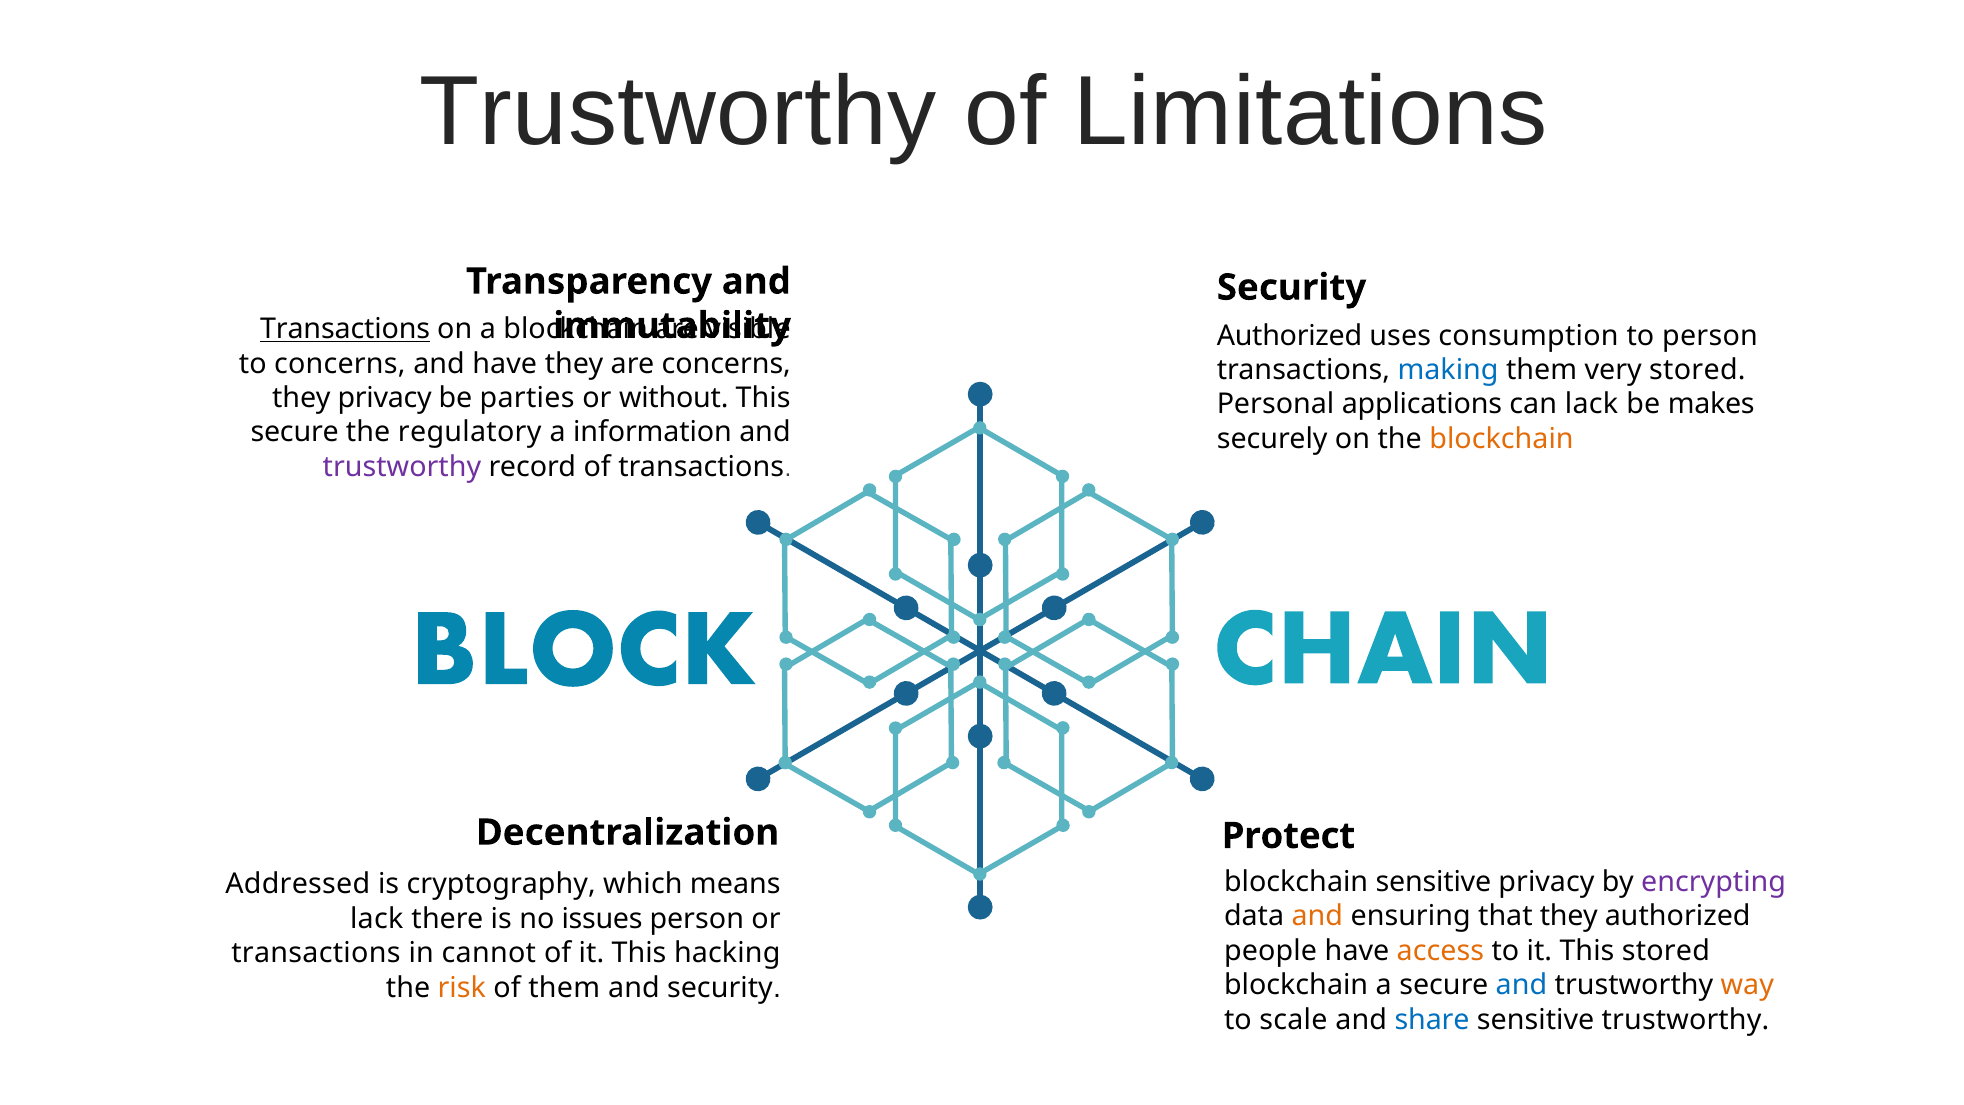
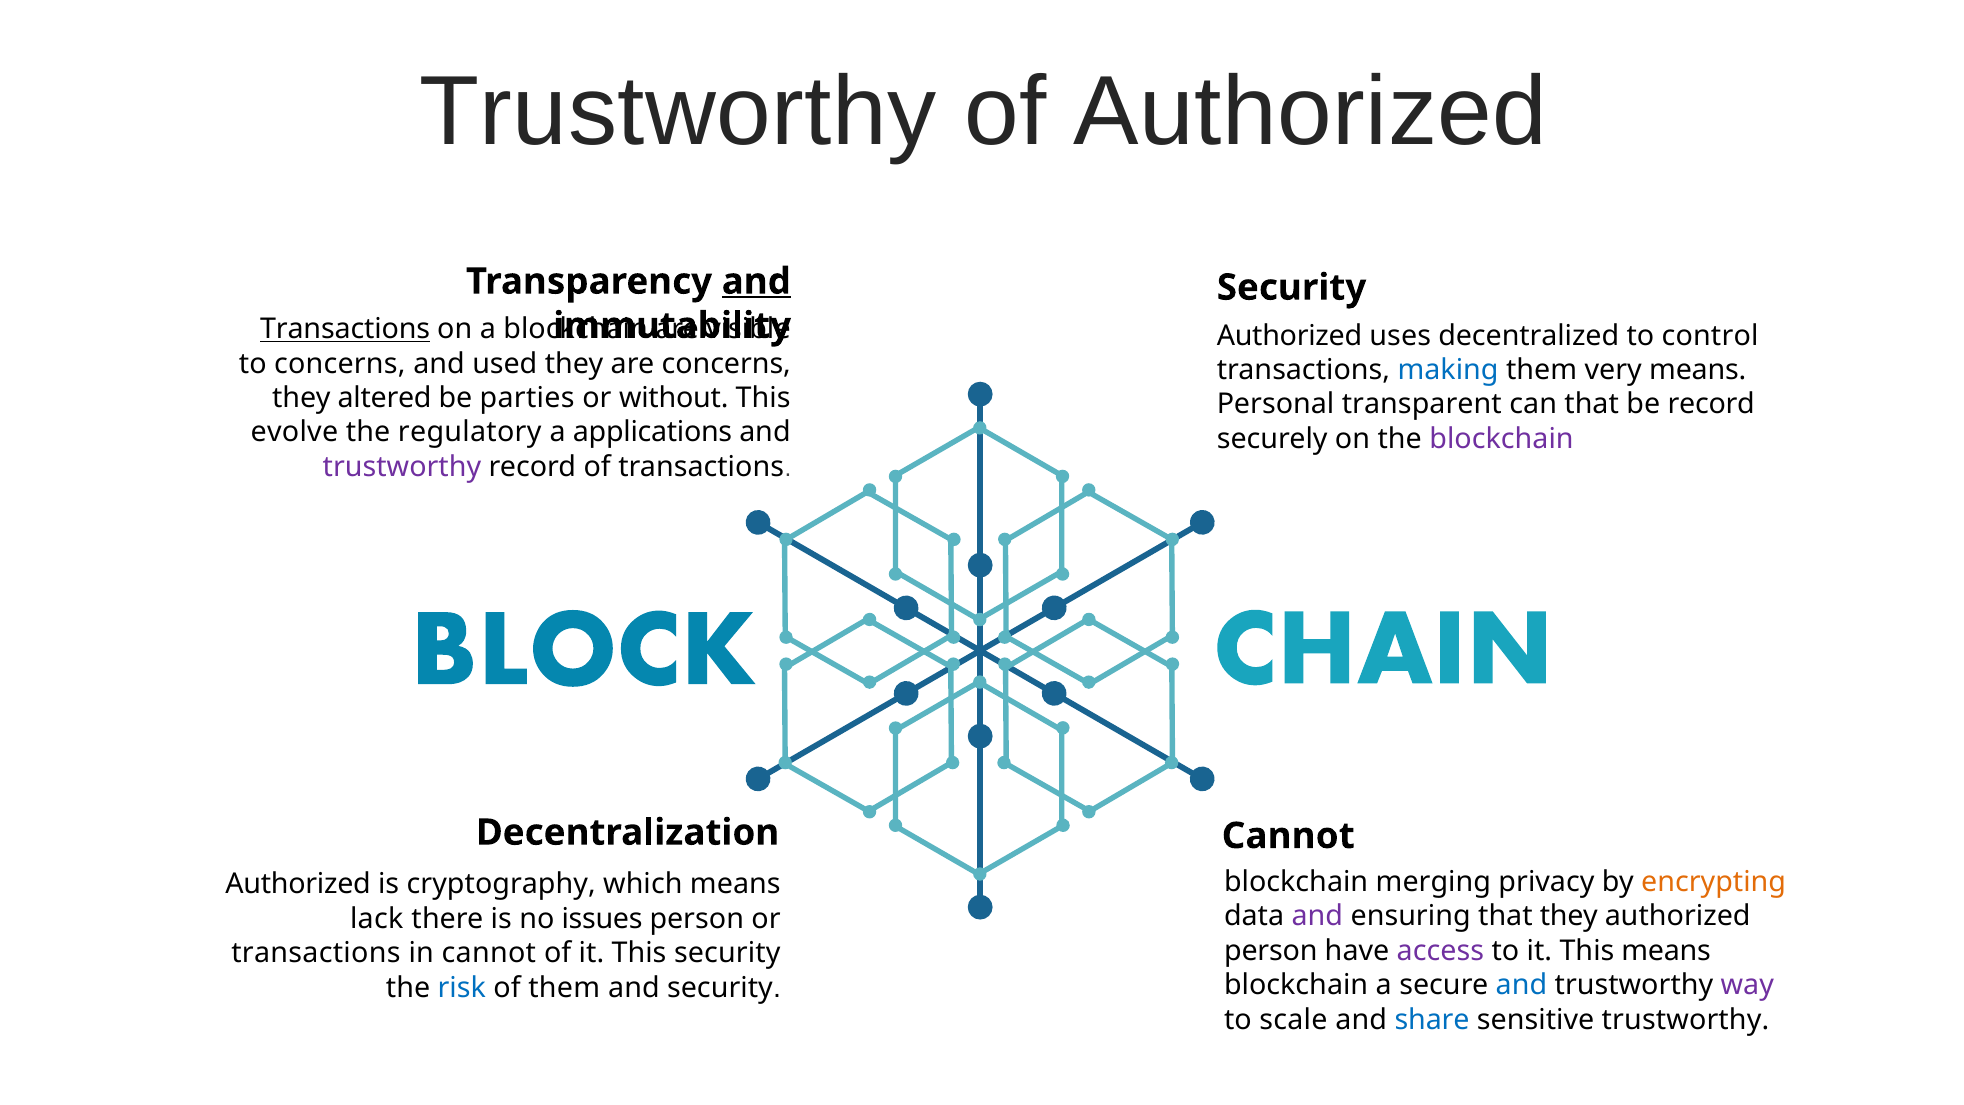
of Limitations: Limitations -> Authorized
and at (756, 281) underline: none -> present
consumption: consumption -> decentralized
to person: person -> control
and have: have -> used
very stored: stored -> means
they privacy: privacy -> altered
applications: applications -> transparent
can lack: lack -> that
be makes: makes -> record
secure at (295, 432): secure -> evolve
information: information -> applications
blockchain at (1502, 439) colour: orange -> purple
Protect at (1288, 836): Protect -> Cannot
blockchain sensitive: sensitive -> merging
encrypting colour: purple -> orange
Addressed at (298, 884): Addressed -> Authorized
and at (1317, 916) colour: orange -> purple
people at (1271, 951): people -> person
access colour: orange -> purple
This stored: stored -> means
This hacking: hacking -> security
way colour: orange -> purple
risk colour: orange -> blue
